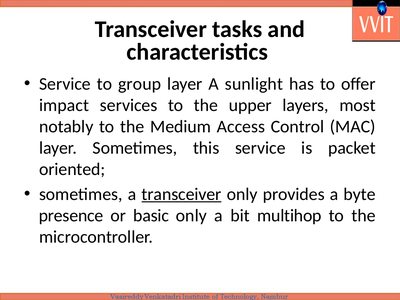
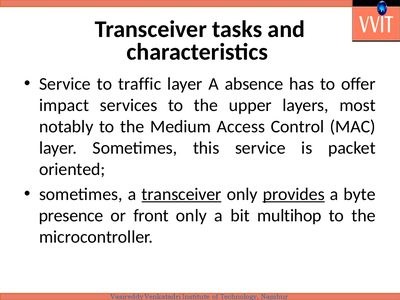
group: group -> traffic
sunlight: sunlight -> absence
provides underline: none -> present
basic: basic -> front
